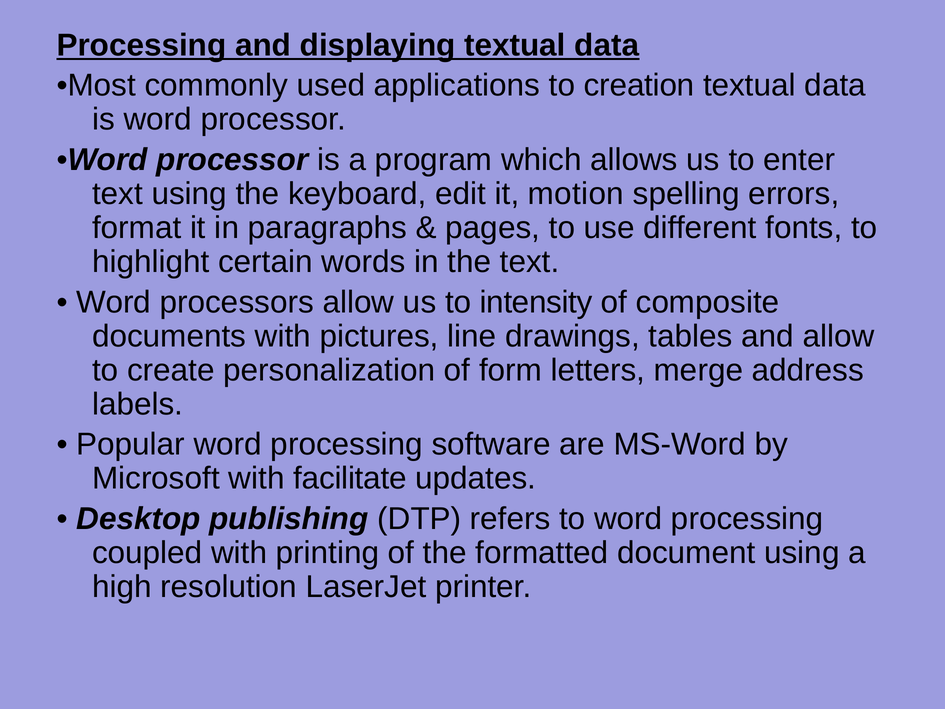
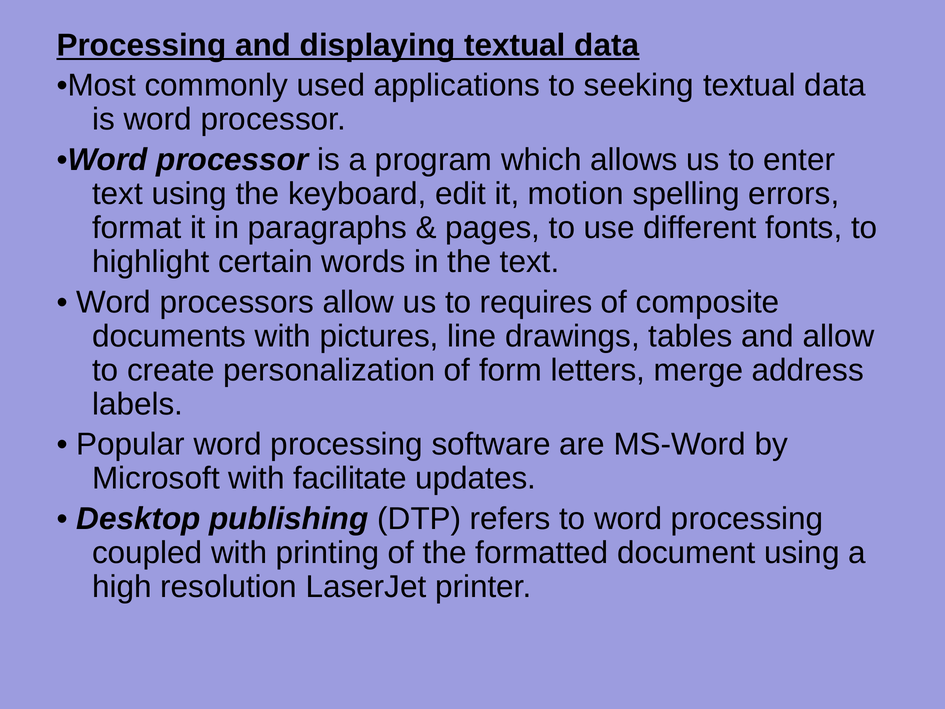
creation: creation -> seeking
intensity: intensity -> requires
